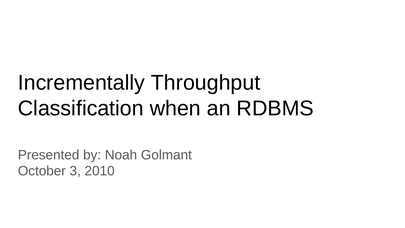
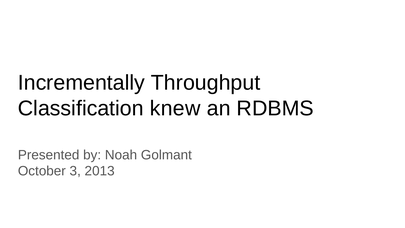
when: when -> knew
2010: 2010 -> 2013
